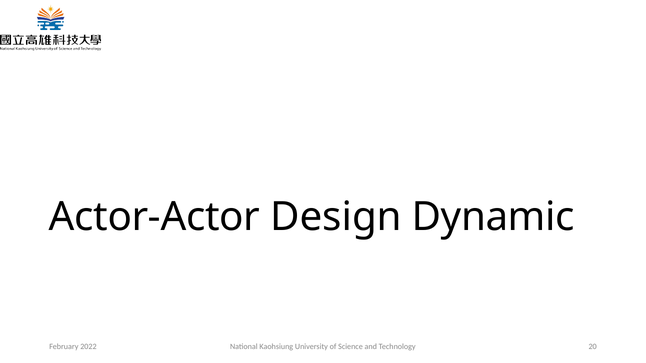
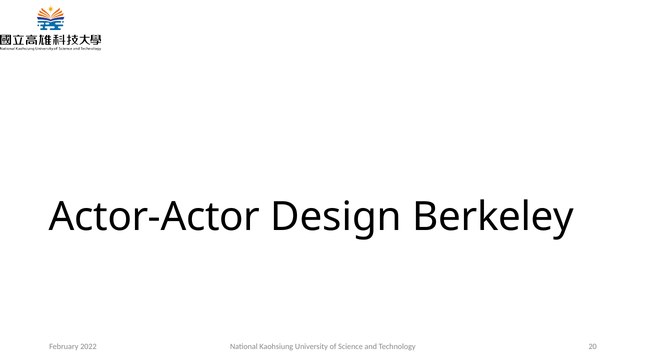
Dynamic: Dynamic -> Berkeley
